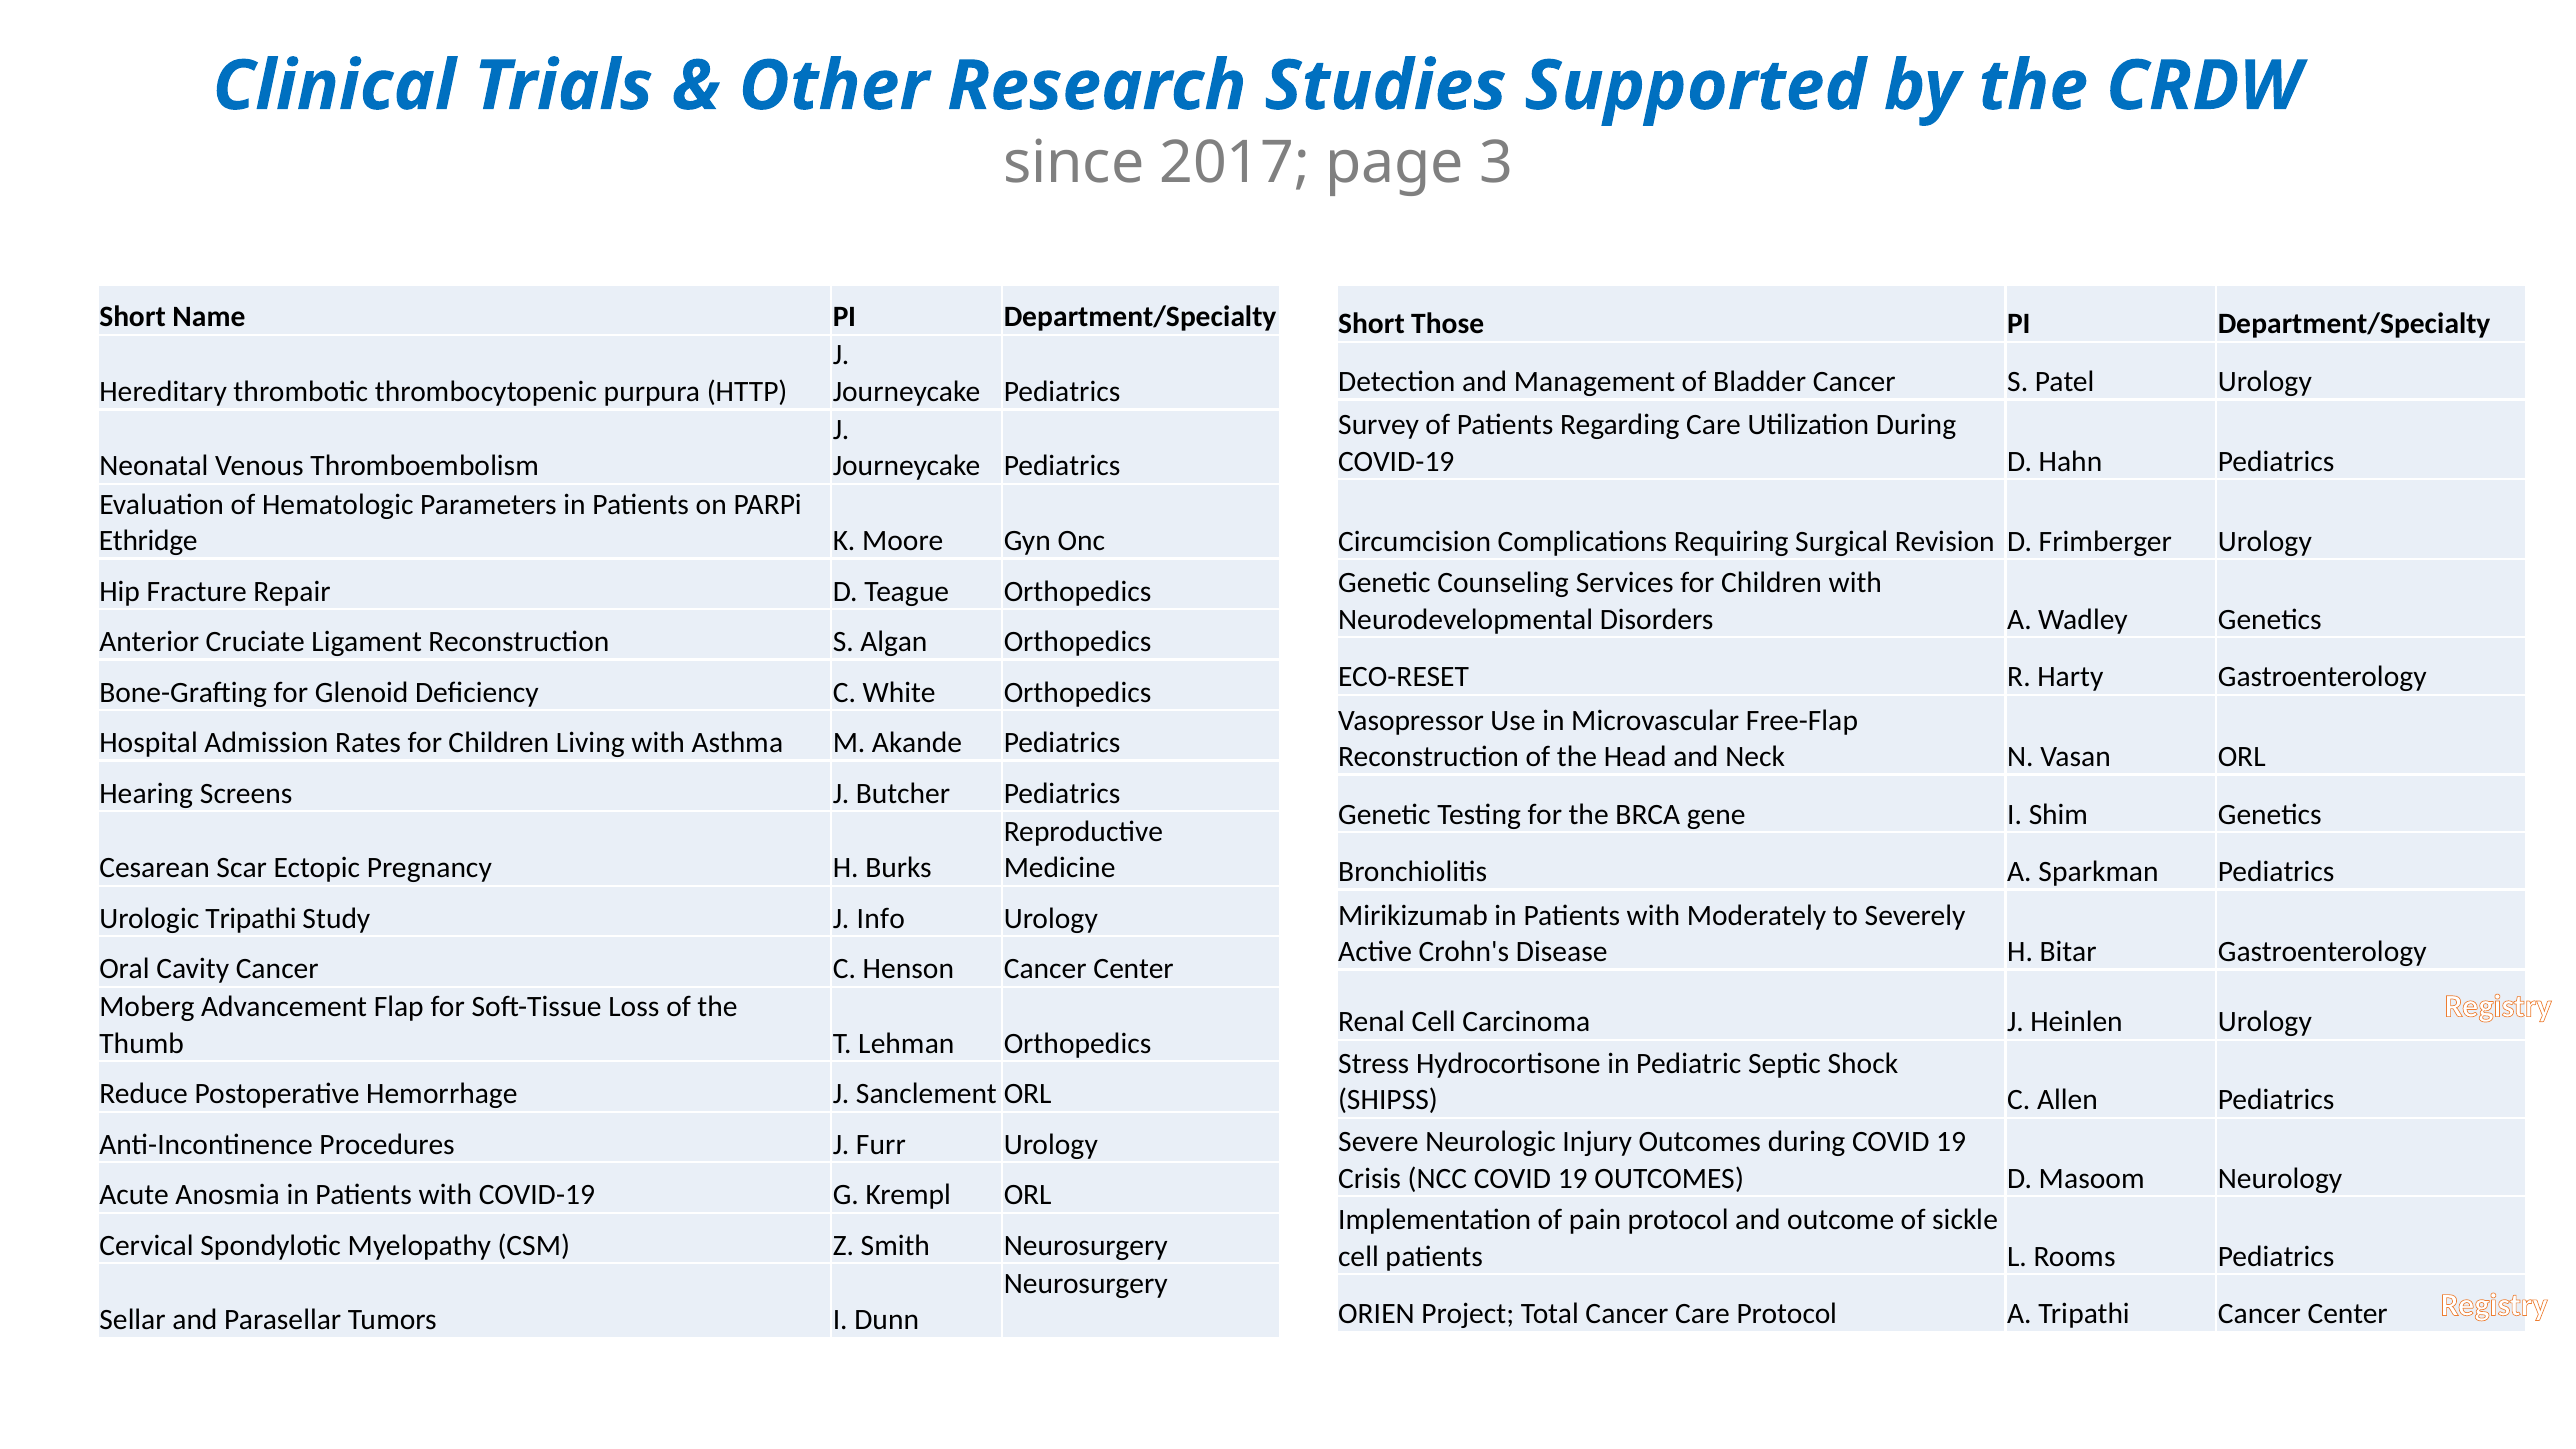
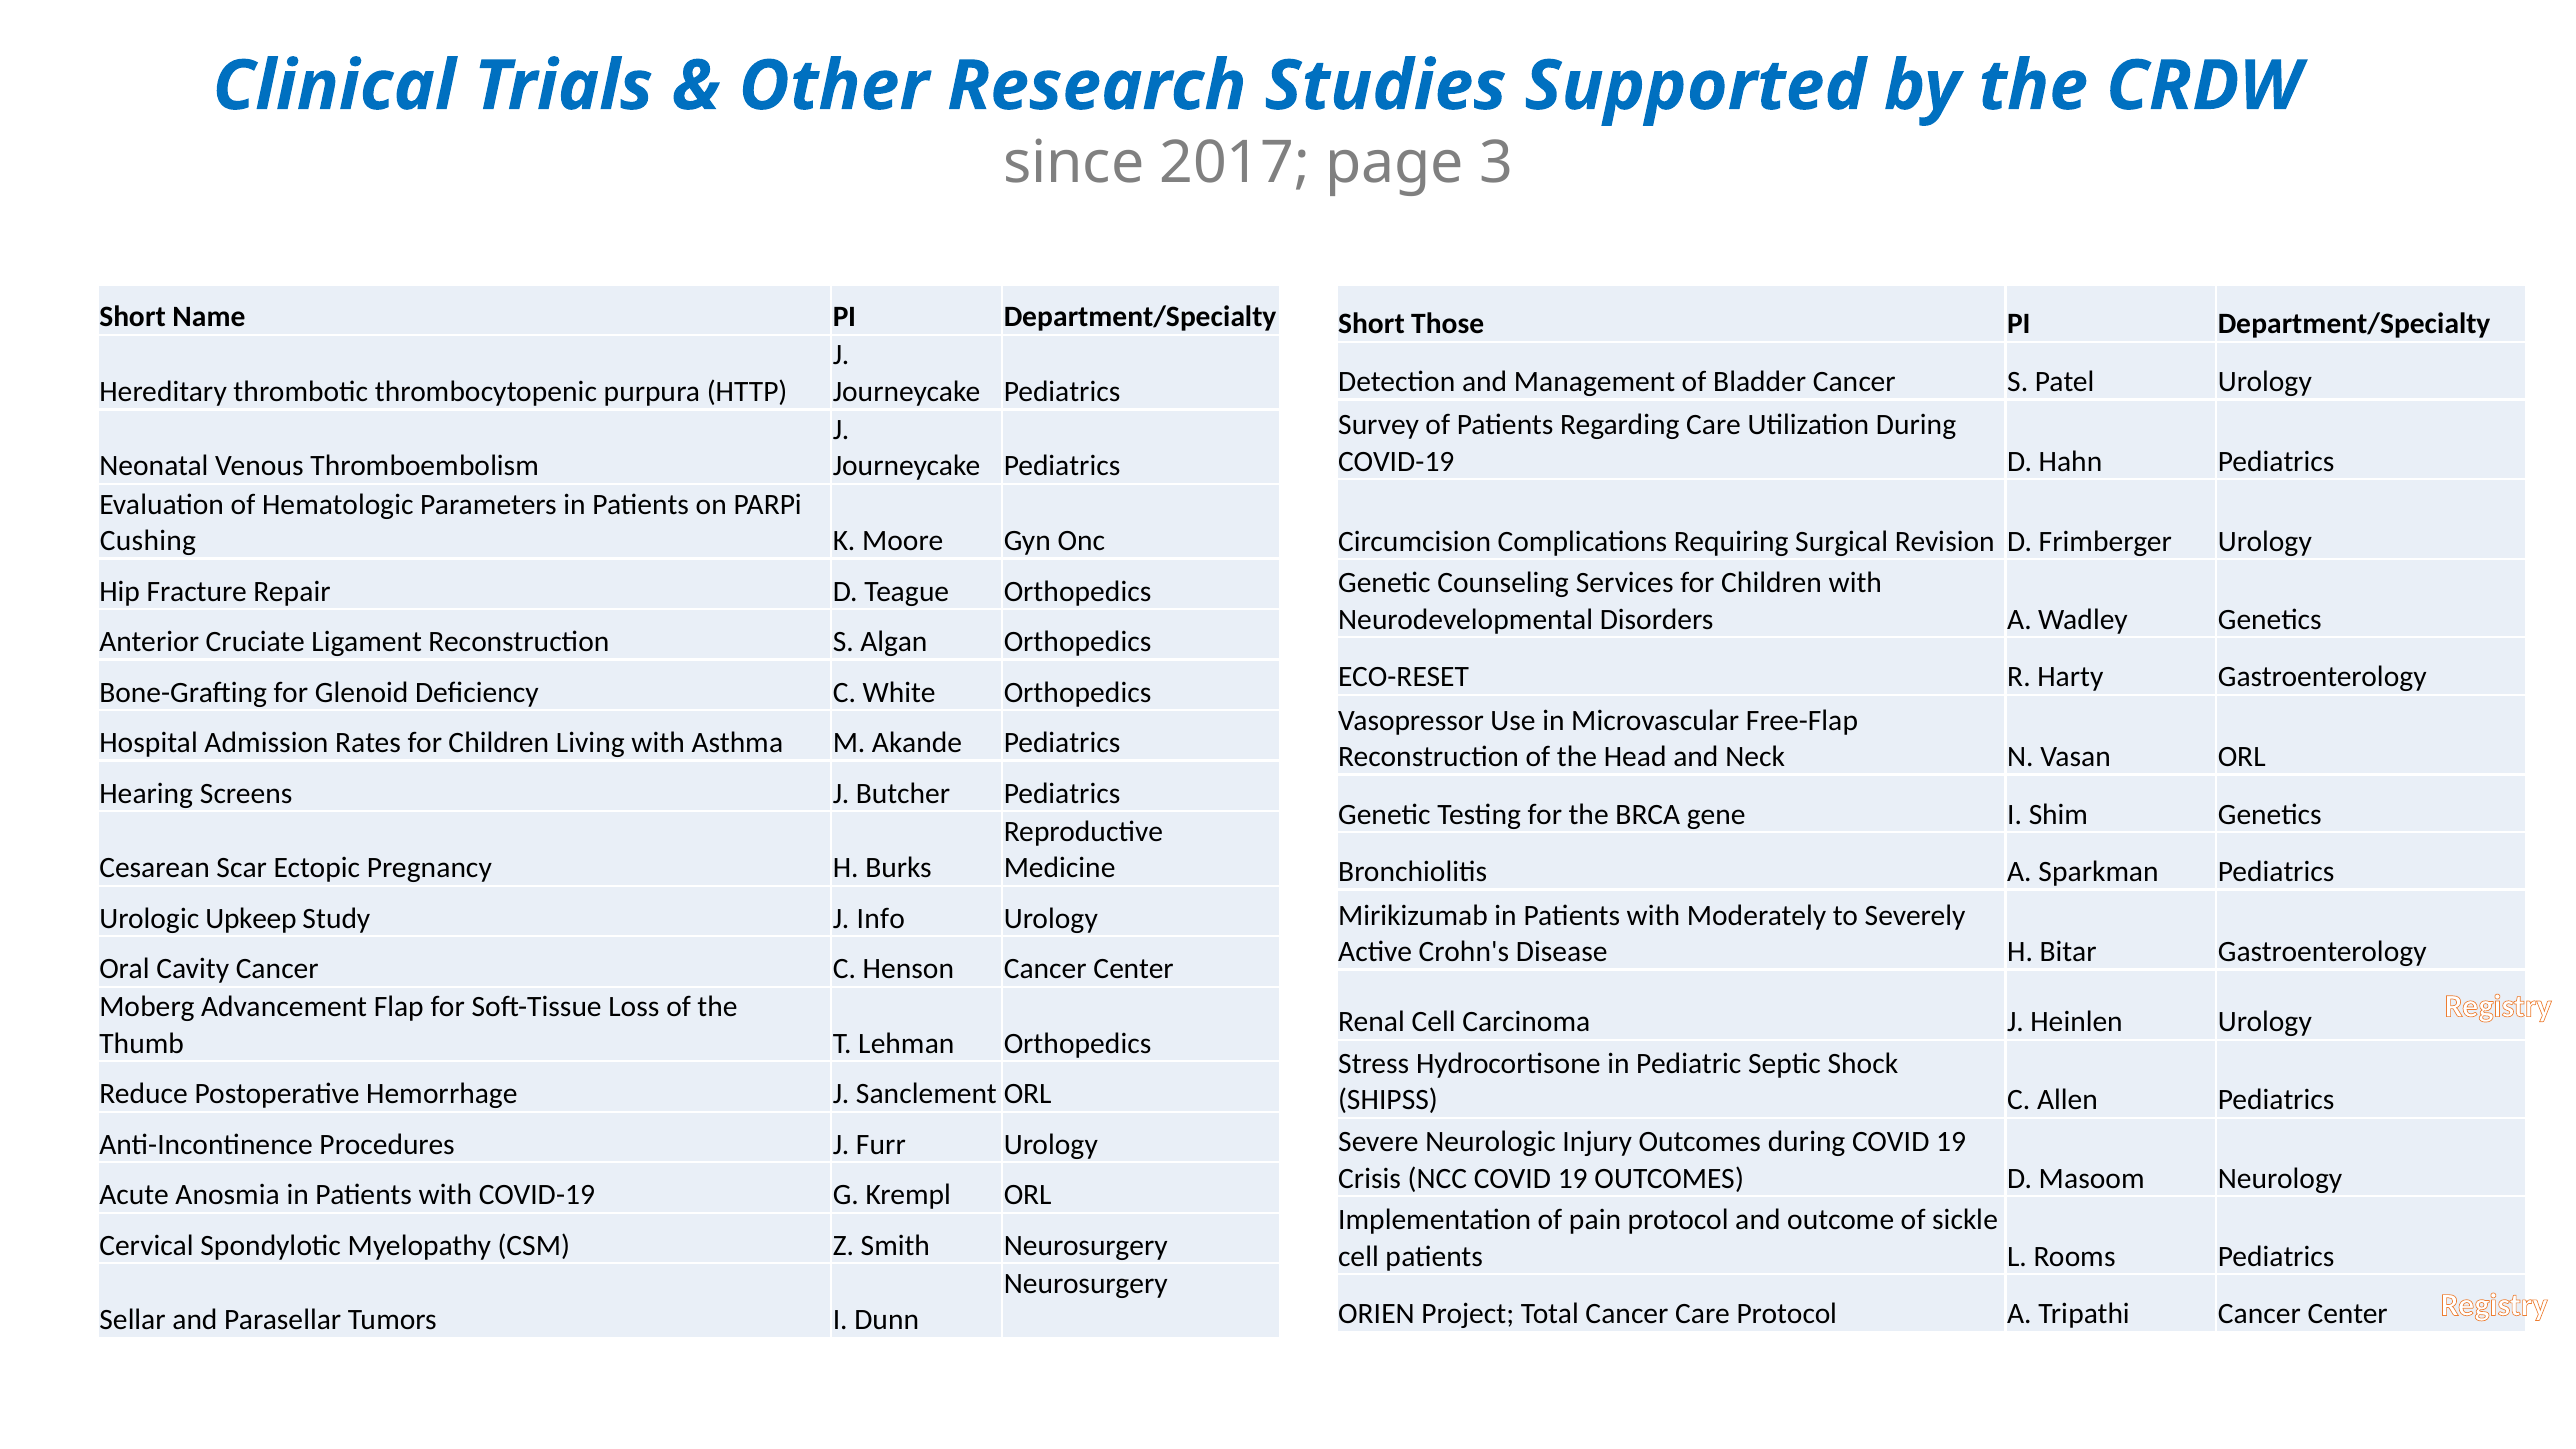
Ethridge: Ethridge -> Cushing
Urologic Tripathi: Tripathi -> Upkeep
